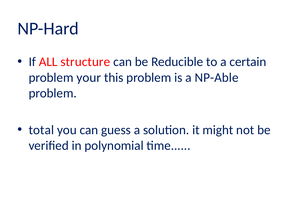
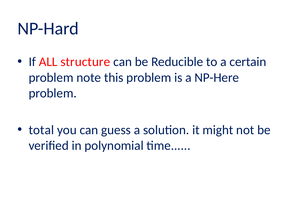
your: your -> note
NP-Able: NP-Able -> NP-Here
